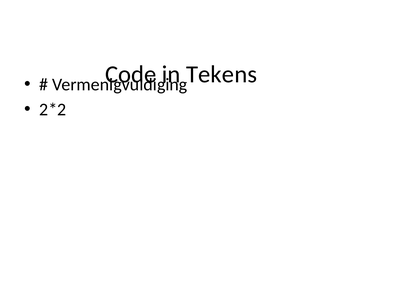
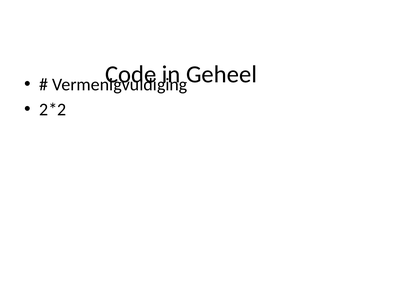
Tekens: Tekens -> Geheel
